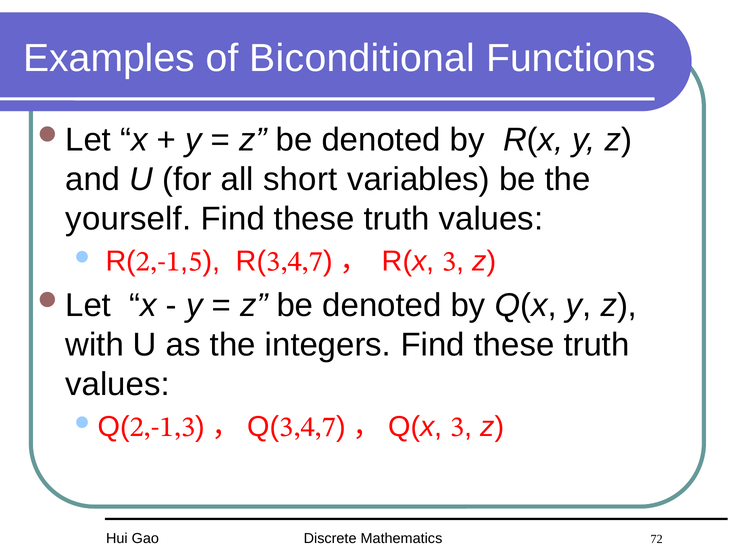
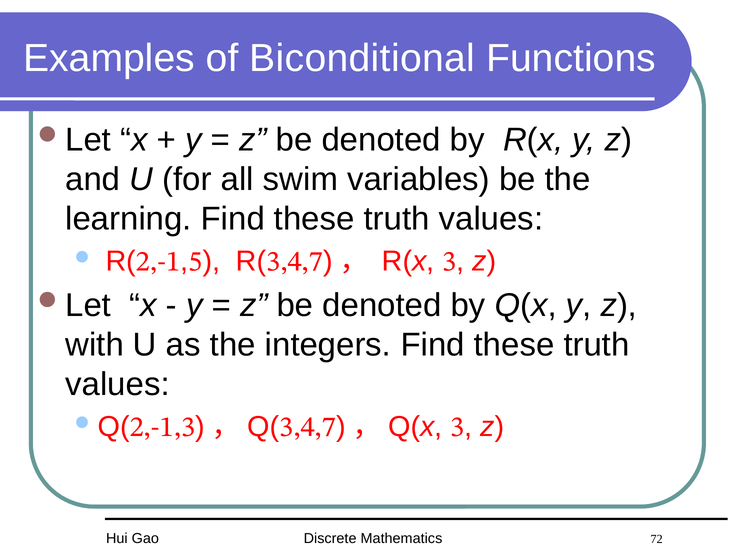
short: short -> swim
yourself: yourself -> learning
